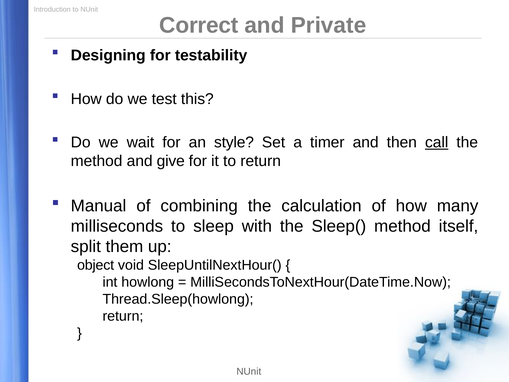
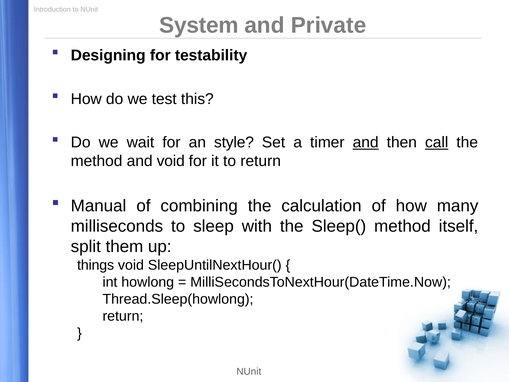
Correct: Correct -> System
and at (366, 142) underline: none -> present
and give: give -> void
object: object -> things
